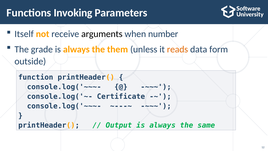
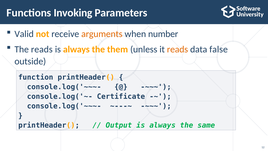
Itself: Itself -> Valid
arguments colour: black -> orange
The grade: grade -> reads
form: form -> false
